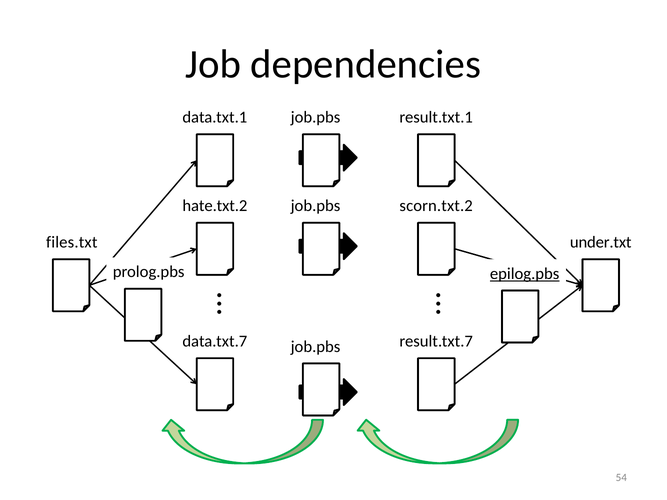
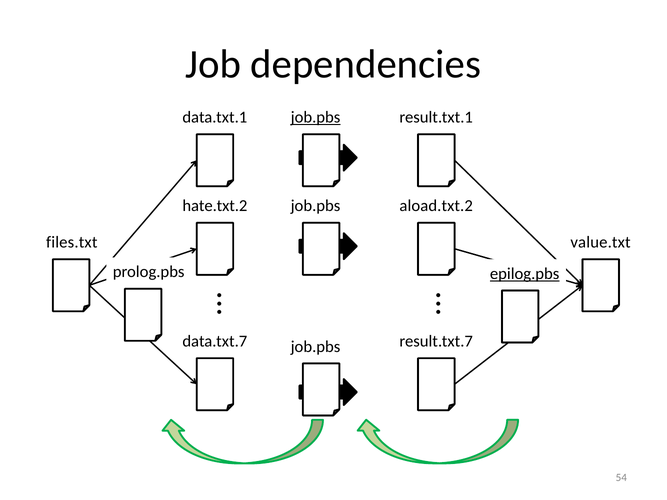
job.pbs at (316, 117) underline: none -> present
scorn.txt.2: scorn.txt.2 -> aload.txt.2
under.txt: under.txt -> value.txt
